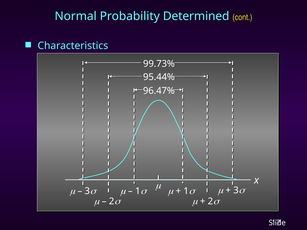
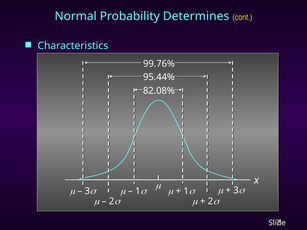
Determined: Determined -> Determines
99.73%: 99.73% -> 99.76%
96.47%: 96.47% -> 82.08%
